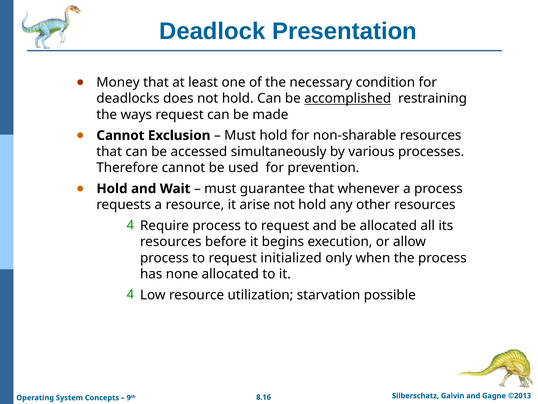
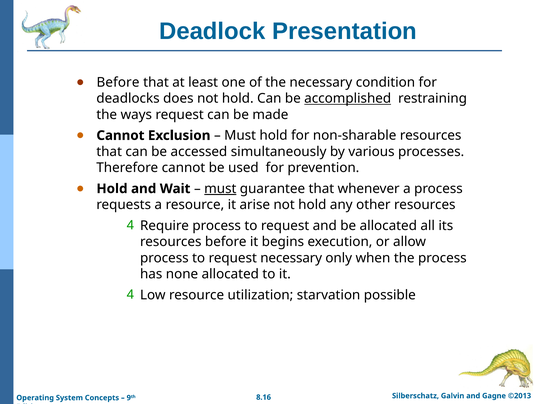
Money at (118, 82): Money -> Before
must at (220, 188) underline: none -> present
request initialized: initialized -> necessary
